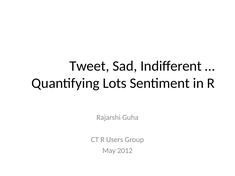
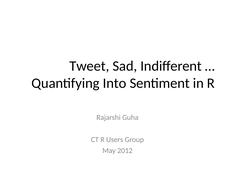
Lots: Lots -> Into
